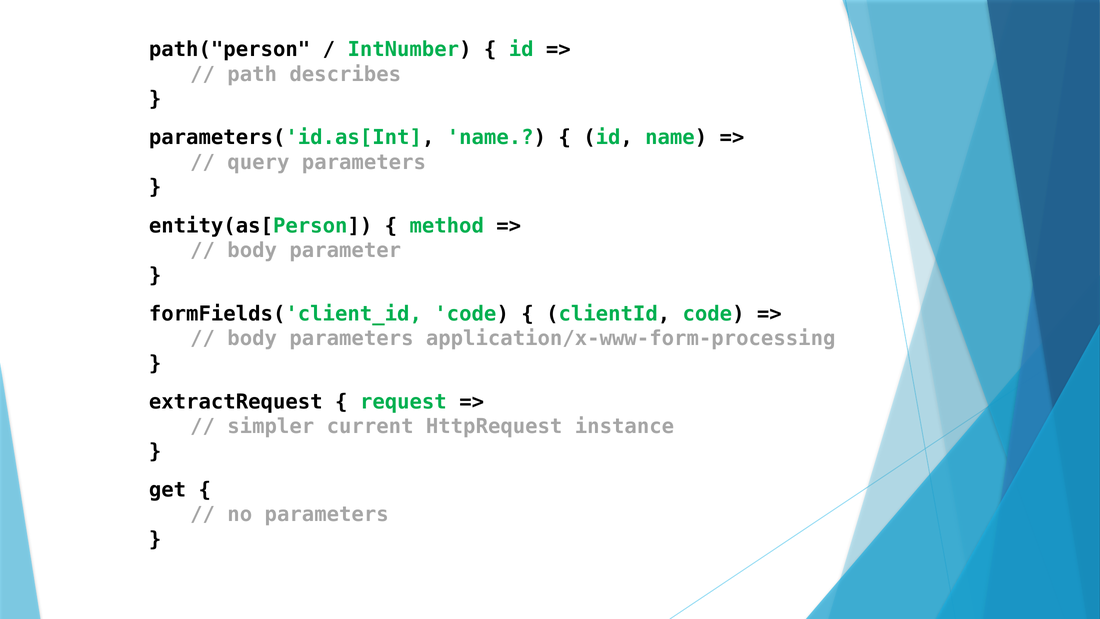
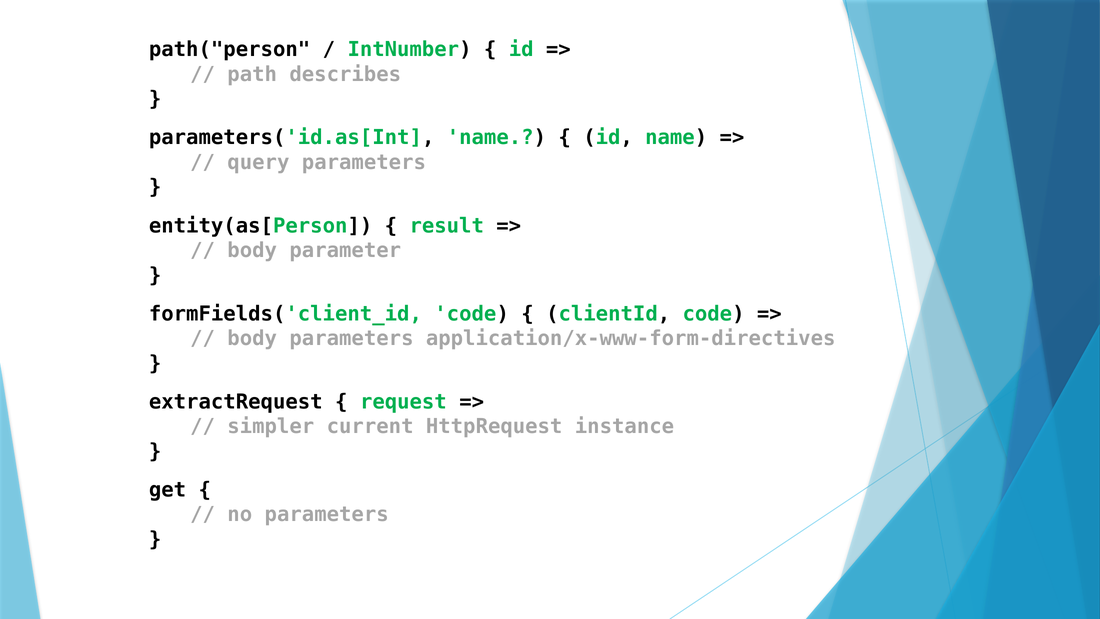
method: method -> result
application/x-www-form-processing: application/x-www-form-processing -> application/x-www-form-directives
